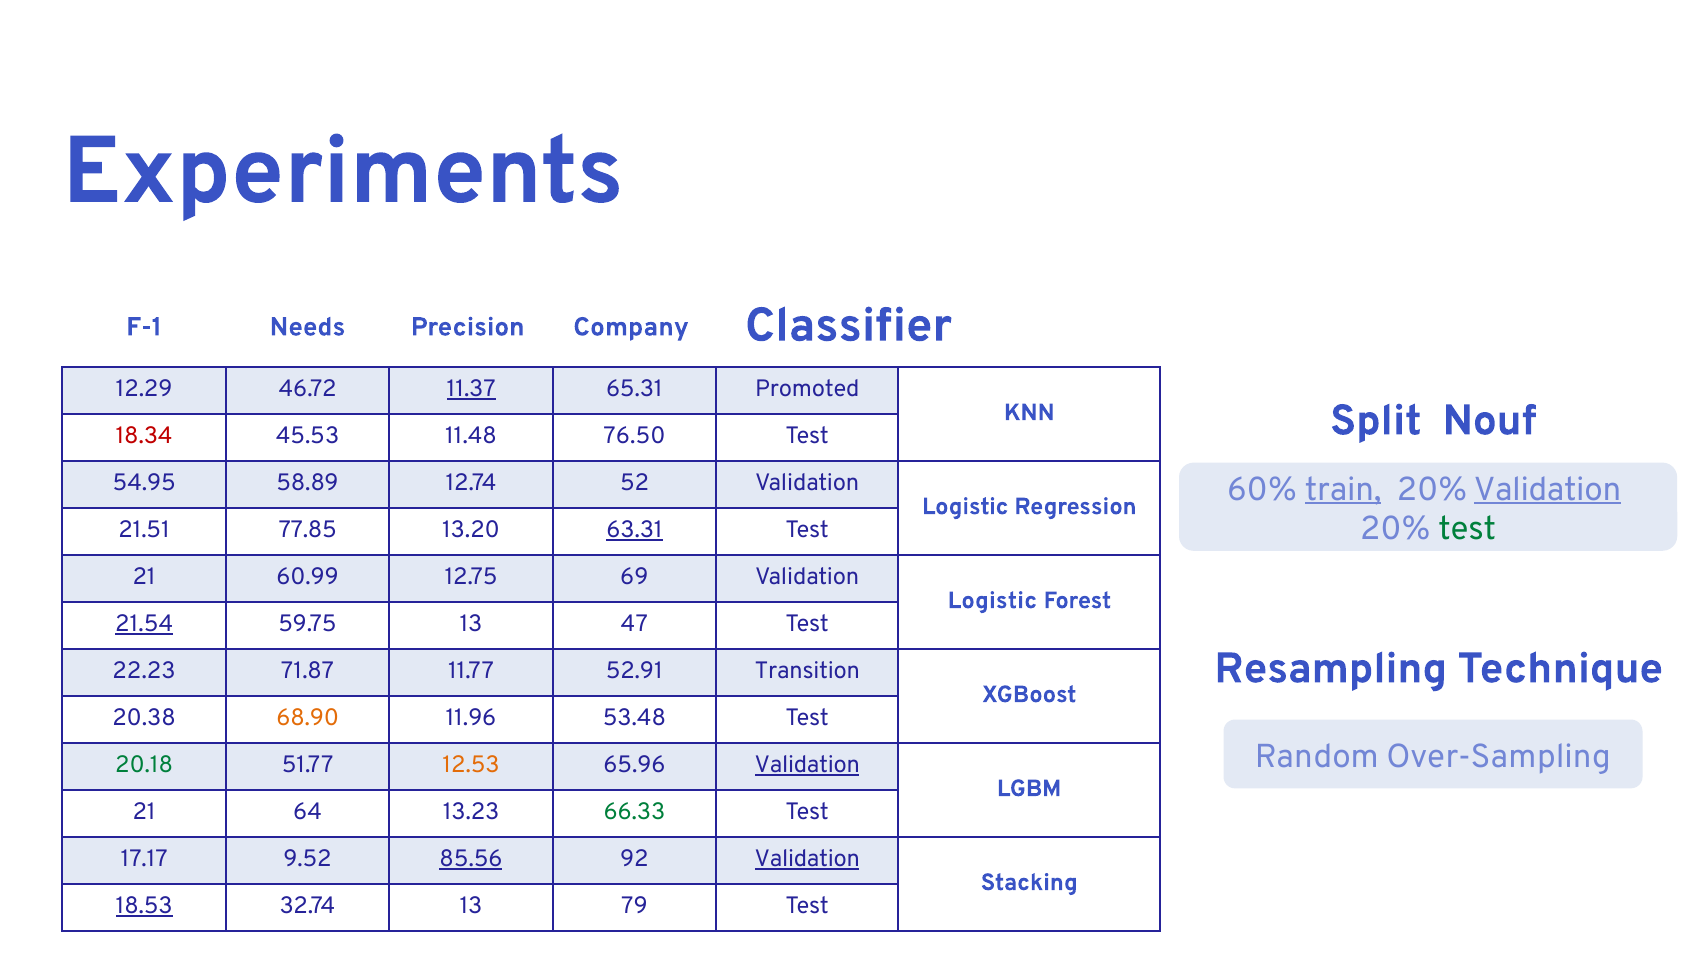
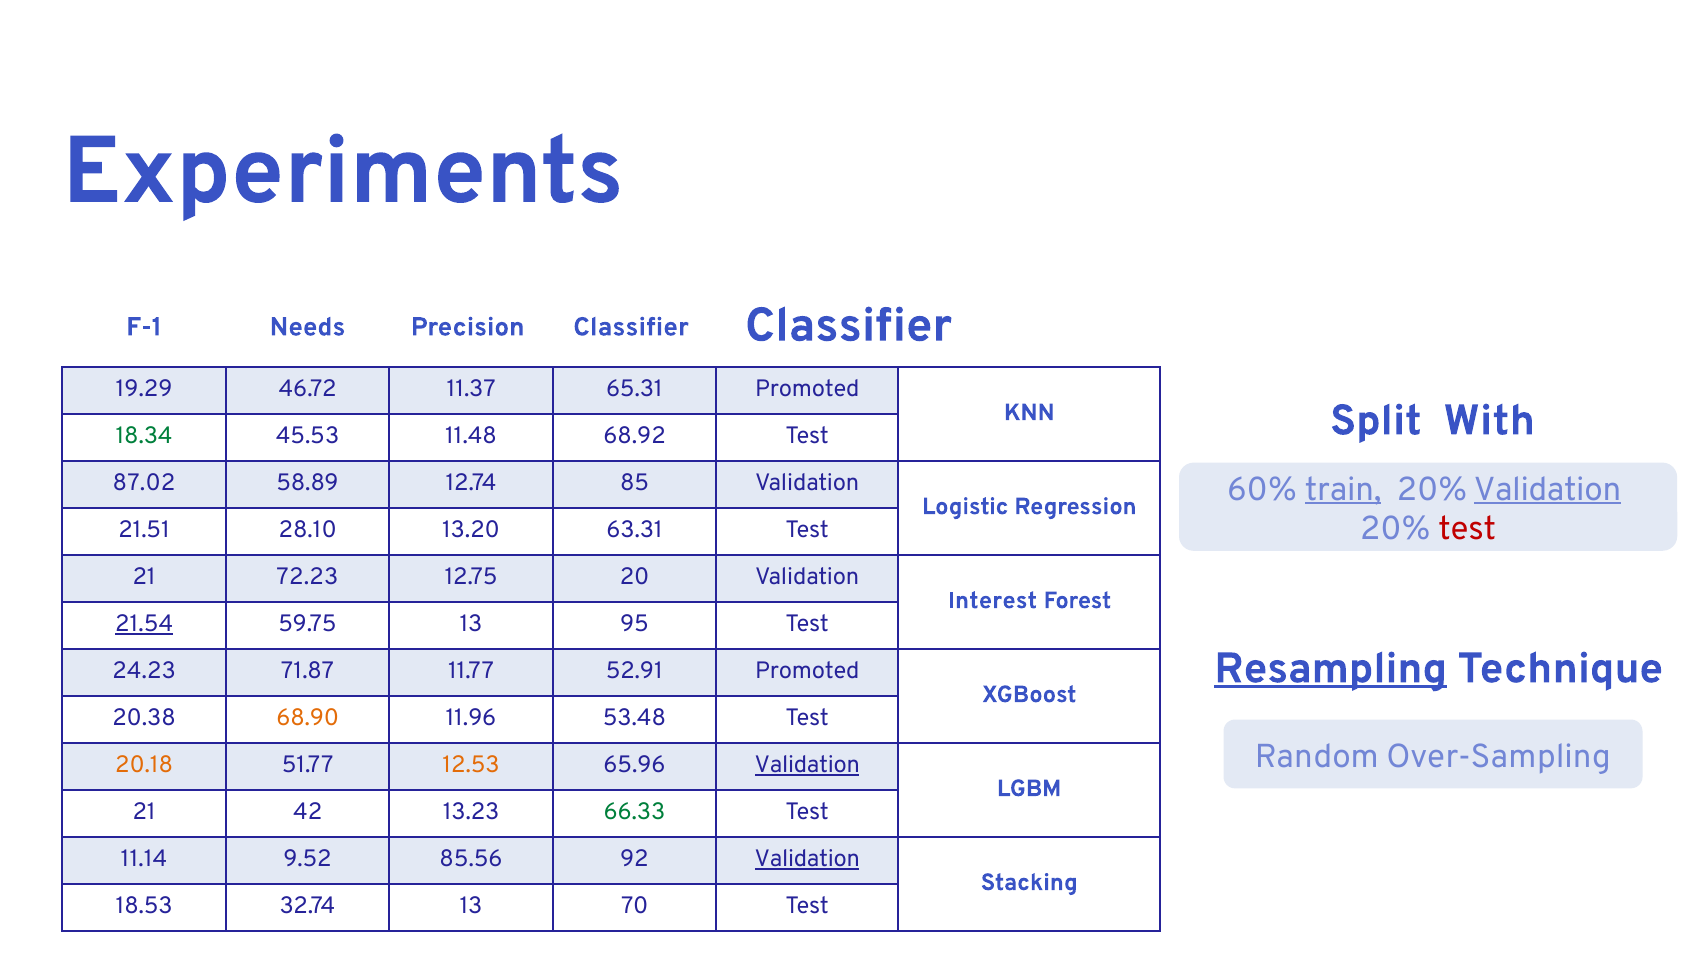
Precision Company: Company -> Classifier
12.29: 12.29 -> 19.29
11.37 underline: present -> none
Nouf: Nouf -> With
18.34 colour: red -> green
76.50: 76.50 -> 68.92
54.95: 54.95 -> 87.02
52: 52 -> 85
test at (1467, 529) colour: green -> red
77.85: 77.85 -> 28.10
63.31 underline: present -> none
60.99: 60.99 -> 72.23
69: 69 -> 20
Logistic at (992, 600): Logistic -> Interest
47: 47 -> 95
Resampling underline: none -> present
22.23: 22.23 -> 24.23
52.91 Transition: Transition -> Promoted
20.18 colour: green -> orange
64: 64 -> 42
17.17: 17.17 -> 11.14
85.56 underline: present -> none
18.53 underline: present -> none
79: 79 -> 70
